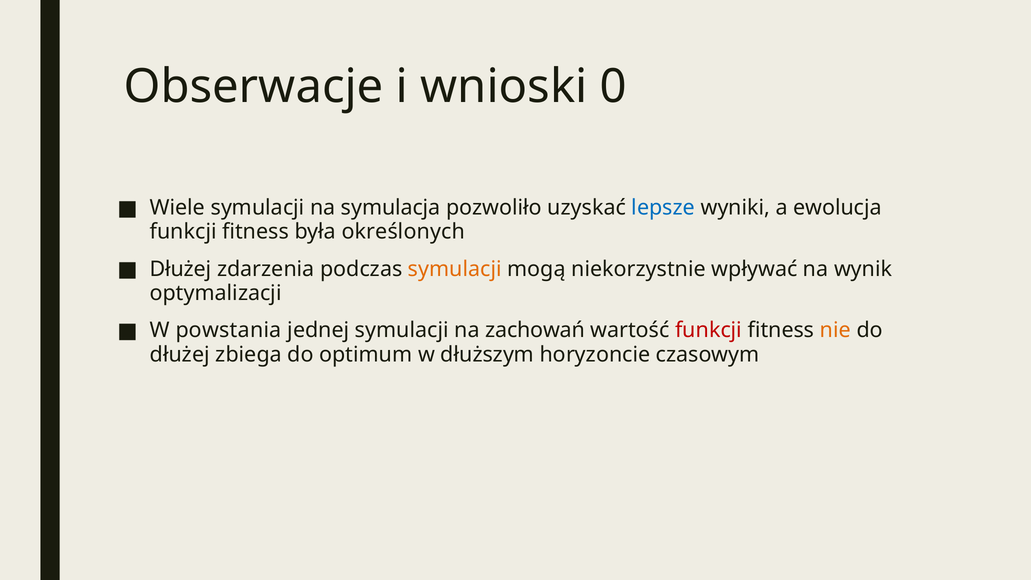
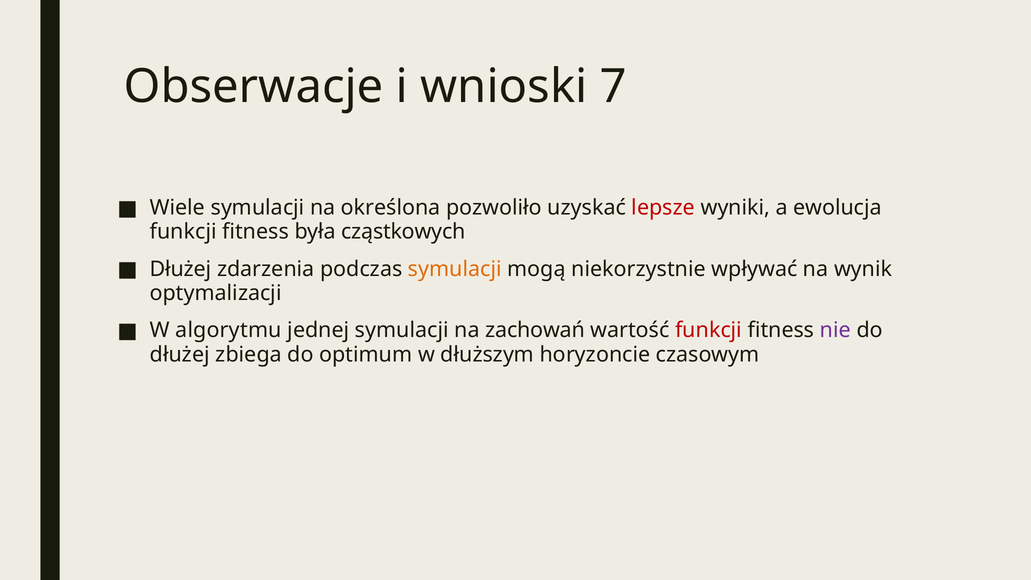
0: 0 -> 7
symulacja: symulacja -> określona
lepsze colour: blue -> red
określonych: określonych -> cząstkowych
powstania: powstania -> algorytmu
nie colour: orange -> purple
